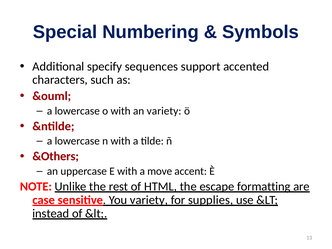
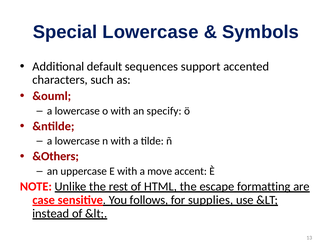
Special Numbering: Numbering -> Lowercase
specify: specify -> default
an variety: variety -> specify
You variety: variety -> follows
